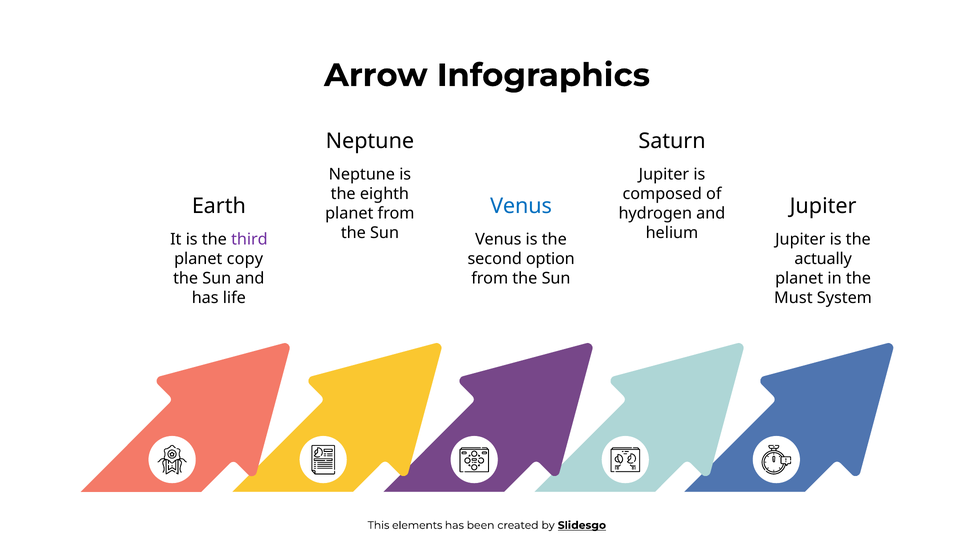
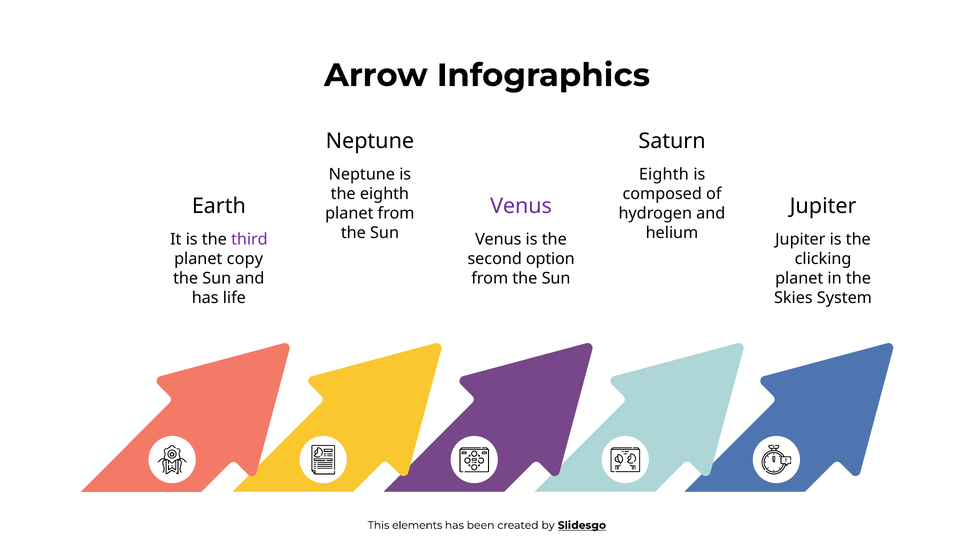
Jupiter at (664, 175): Jupiter -> Eighth
Venus at (521, 206) colour: blue -> purple
actually: actually -> clicking
Must: Must -> Skies
